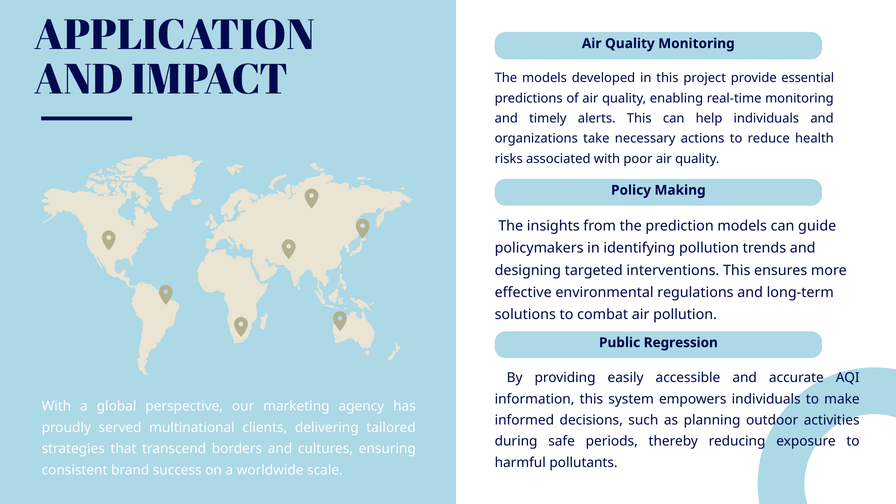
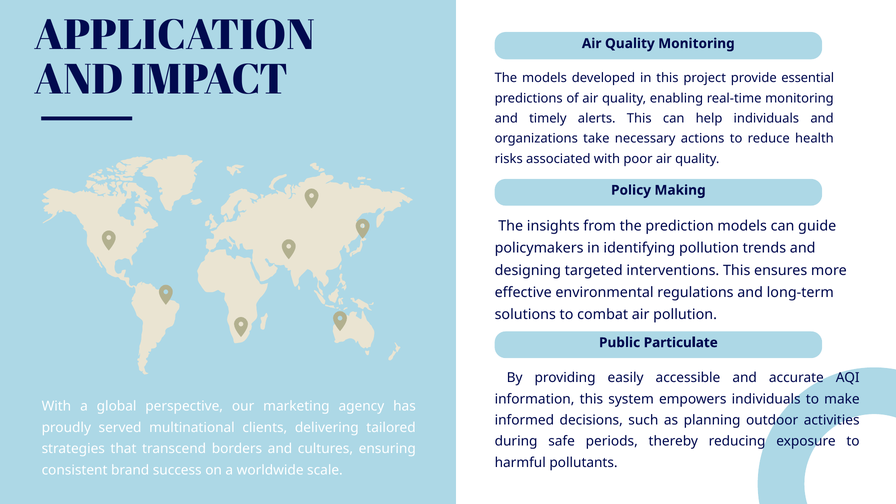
Regression: Regression -> Particulate
